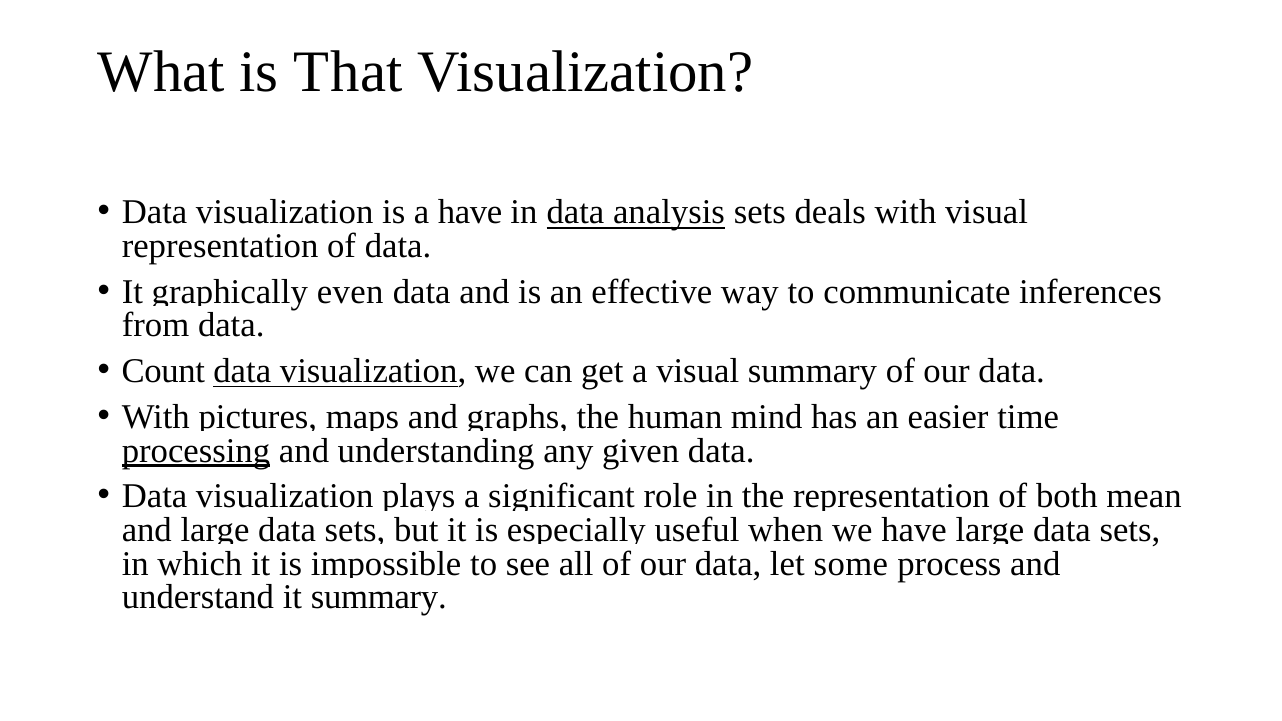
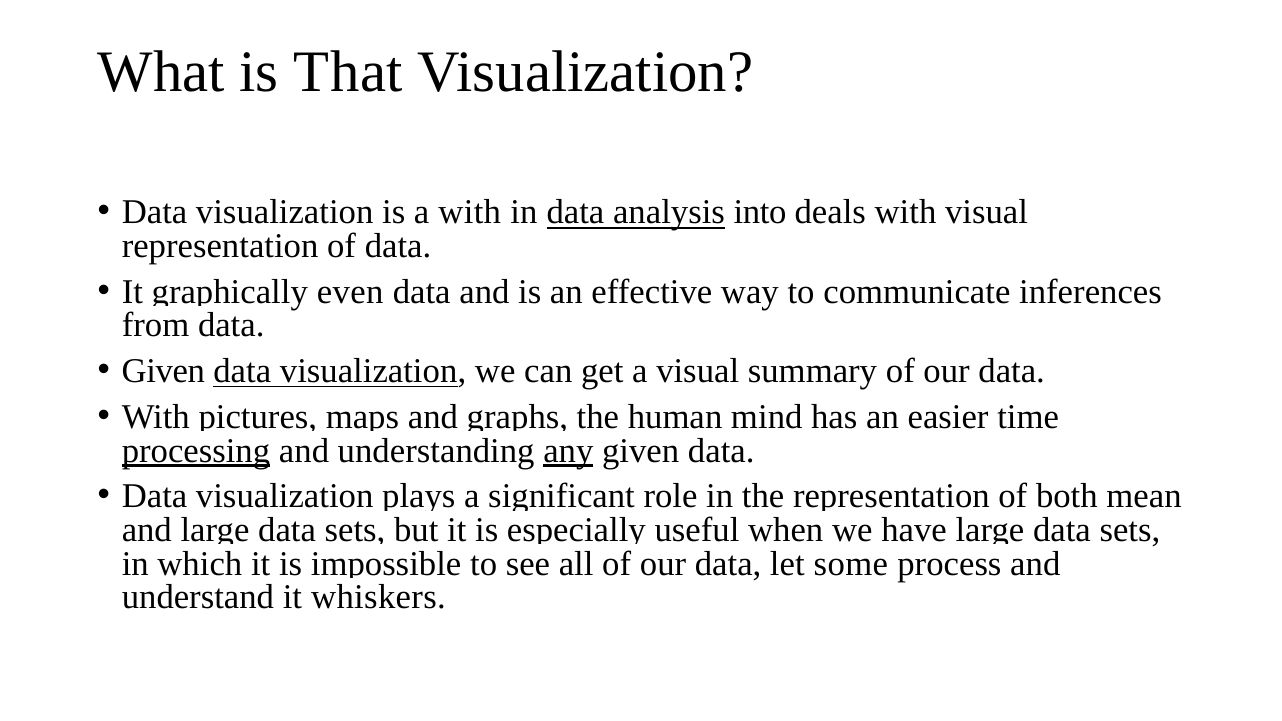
have at (470, 212): have -> with
analysis sets: sets -> into
Count at (163, 371): Count -> Given
any underline: none -> present
it summary: summary -> whiskers
